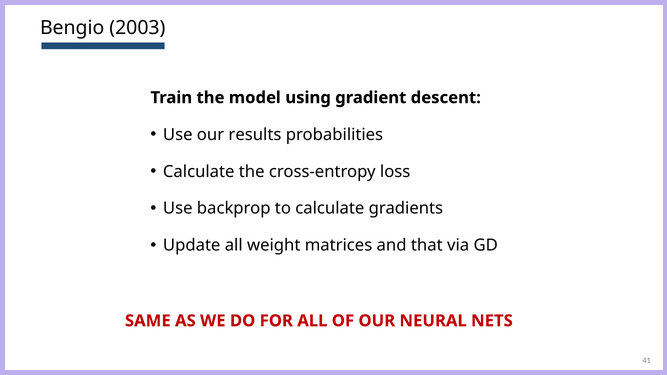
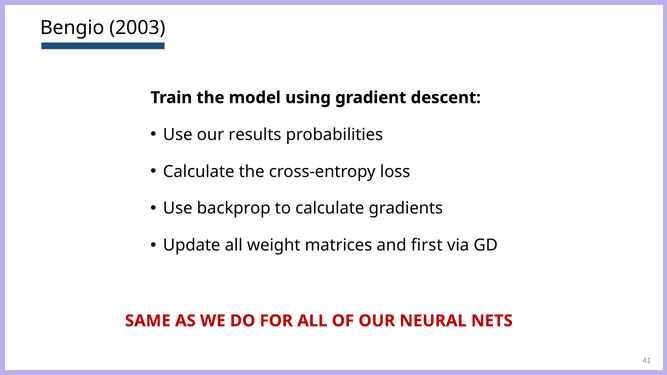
that: that -> first
